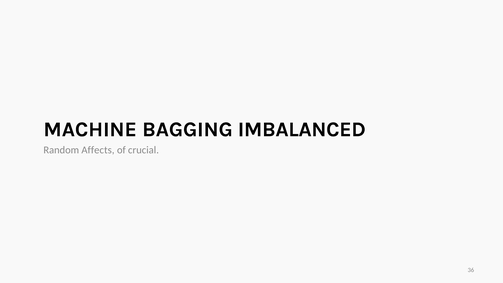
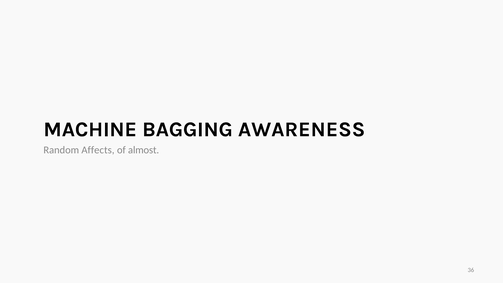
IMBALANCED: IMBALANCED -> AWARENESS
crucial: crucial -> almost
